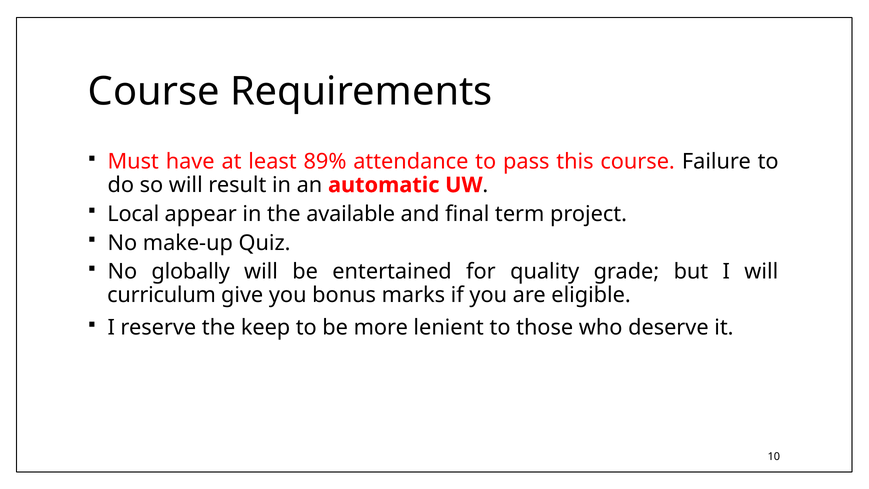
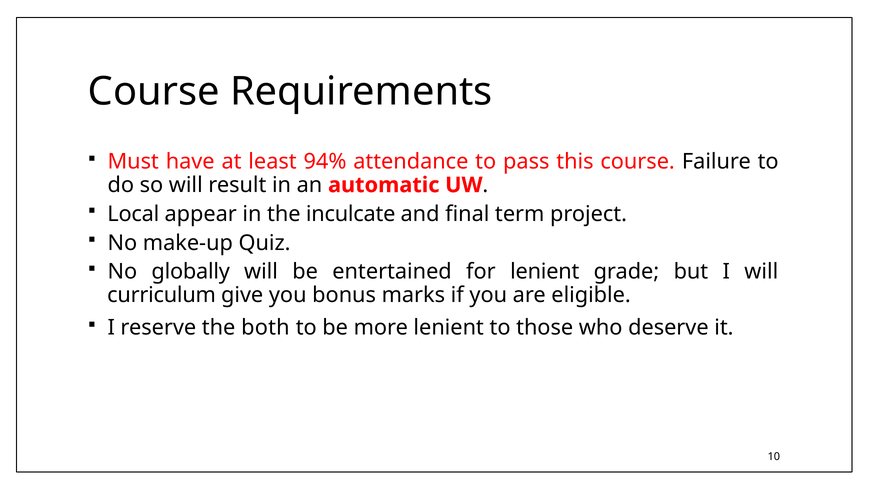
89%: 89% -> 94%
available: available -> inculcate
for quality: quality -> lenient
keep: keep -> both
